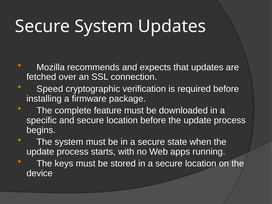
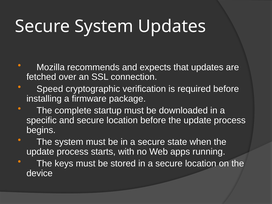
feature: feature -> startup
